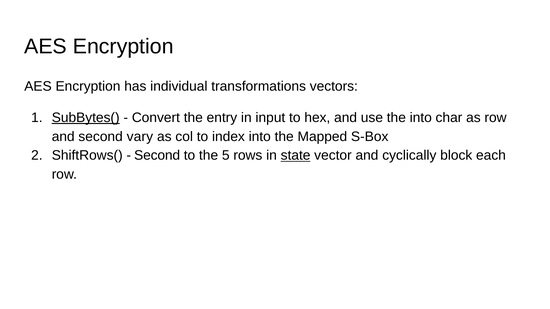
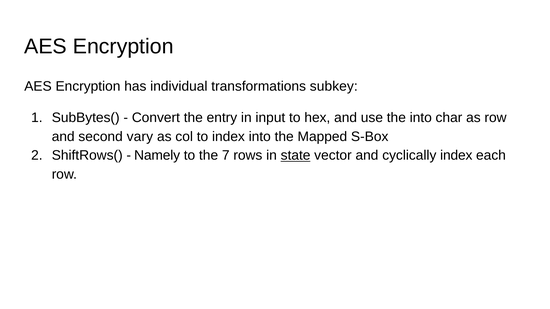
vectors: vectors -> subkey
SubBytes( underline: present -> none
Second at (157, 156): Second -> Namely
5: 5 -> 7
cyclically block: block -> index
